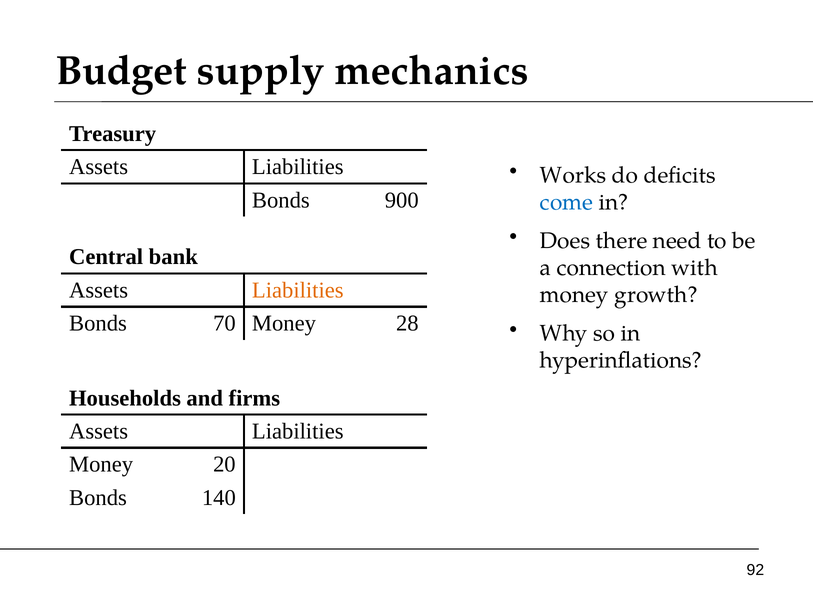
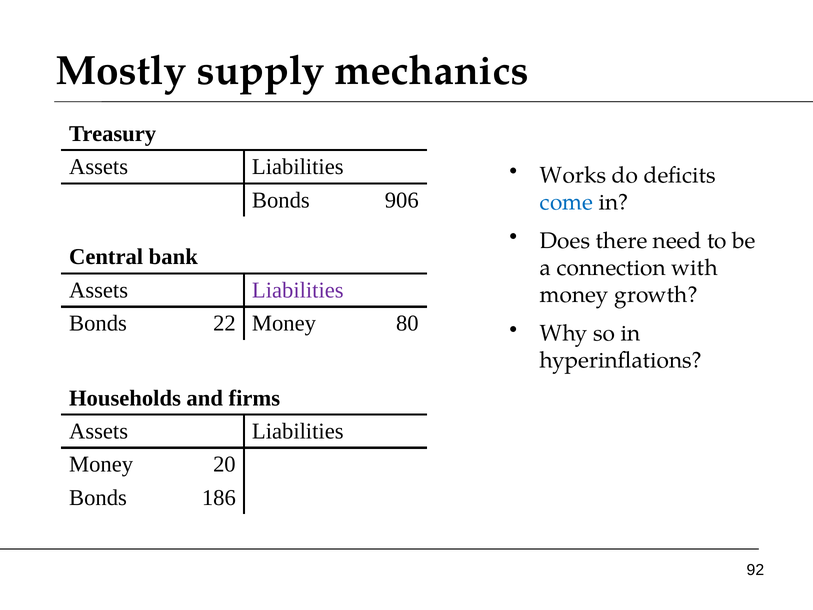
Budget: Budget -> Mostly
900: 900 -> 906
Liabilities at (298, 290) colour: orange -> purple
70: 70 -> 22
28: 28 -> 80
140: 140 -> 186
